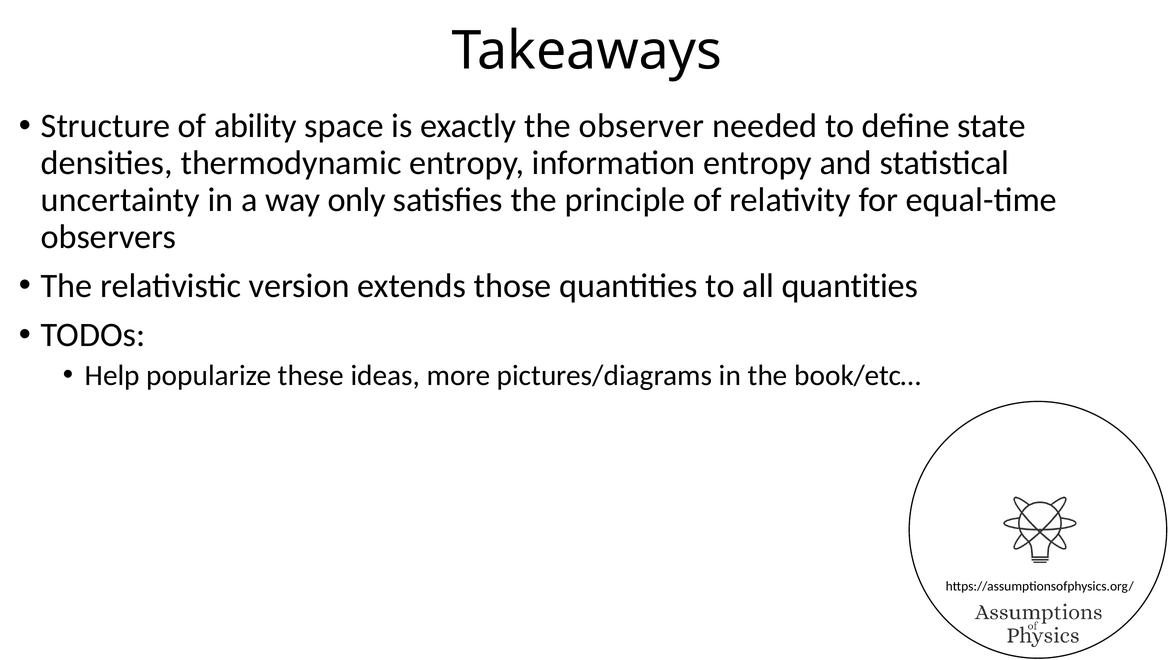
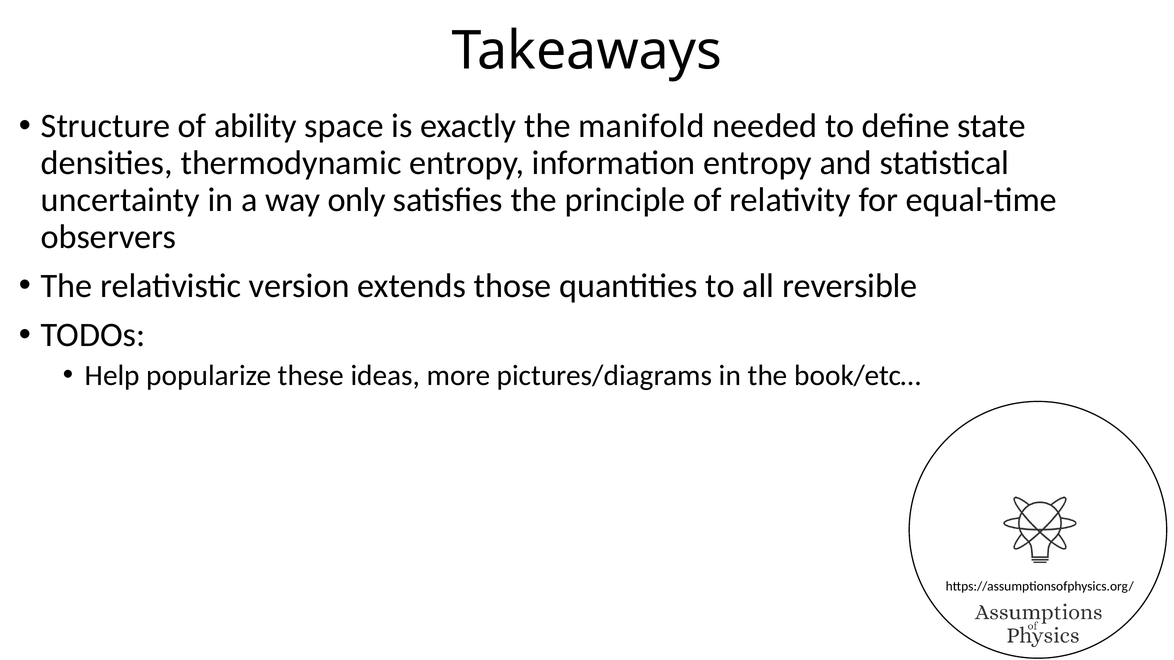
observer: observer -> manifold
all quantities: quantities -> reversible
